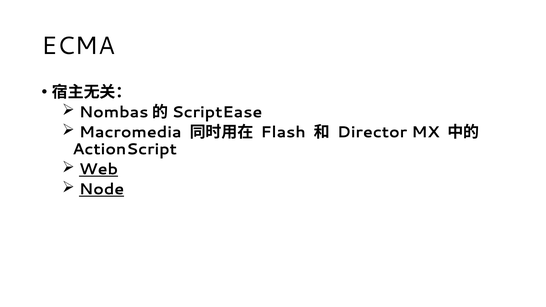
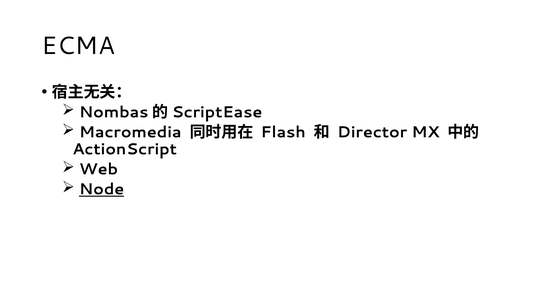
Web underline: present -> none
